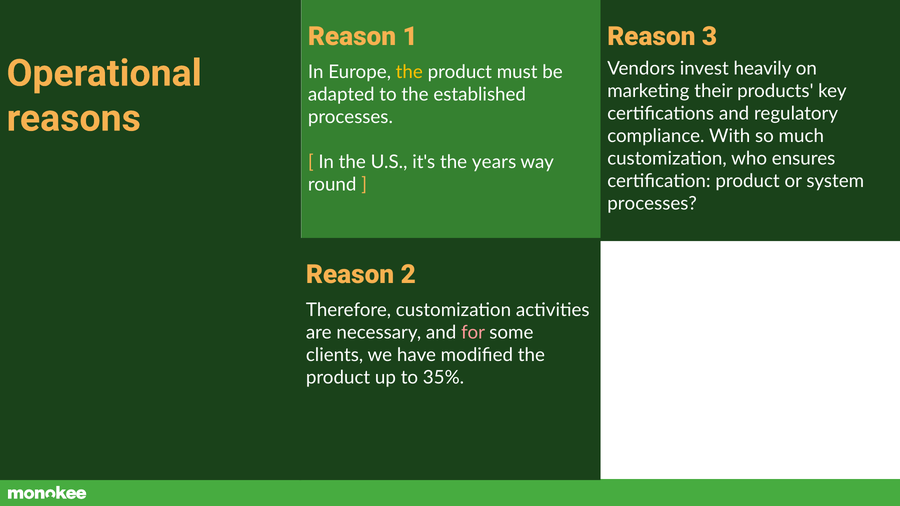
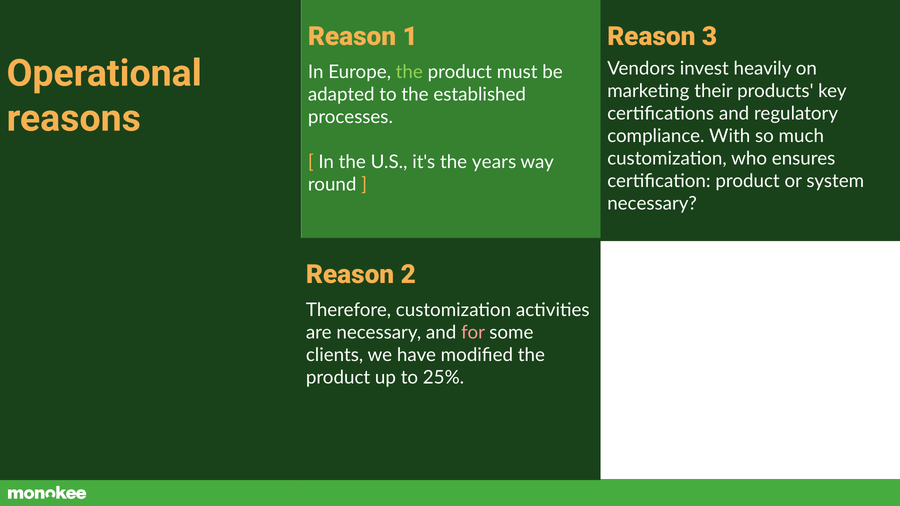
the at (409, 72) colour: yellow -> light green
processes at (652, 204): processes -> necessary
35%: 35% -> 25%
